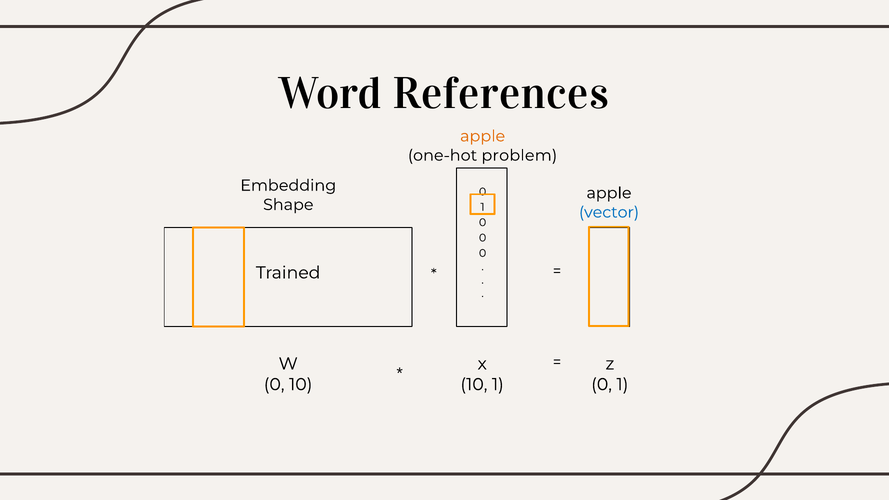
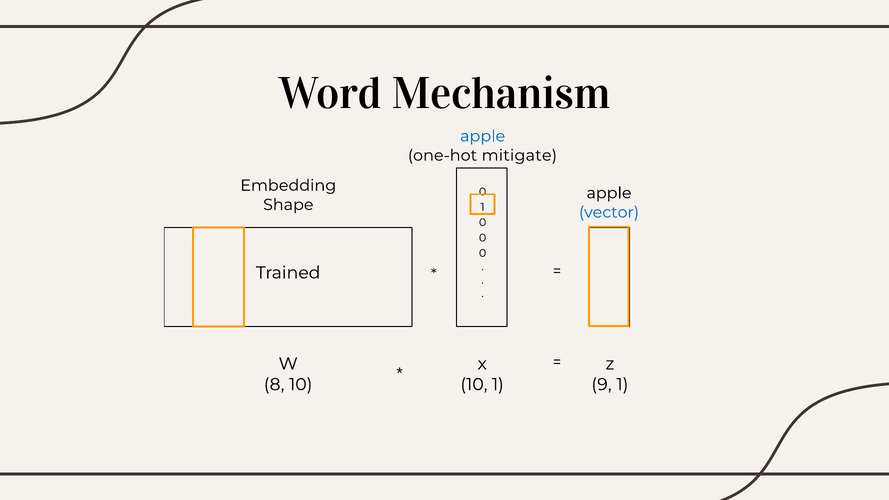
References: References -> Mechanism
apple at (483, 136) colour: orange -> blue
problem: problem -> mitigate
0 at (274, 385): 0 -> 8
0 at (602, 385): 0 -> 9
